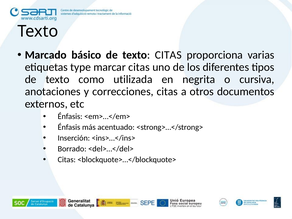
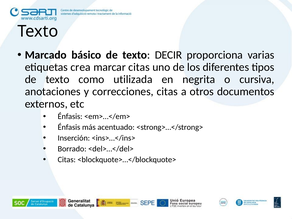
texto CITAS: CITAS -> DECIR
type: type -> crea
